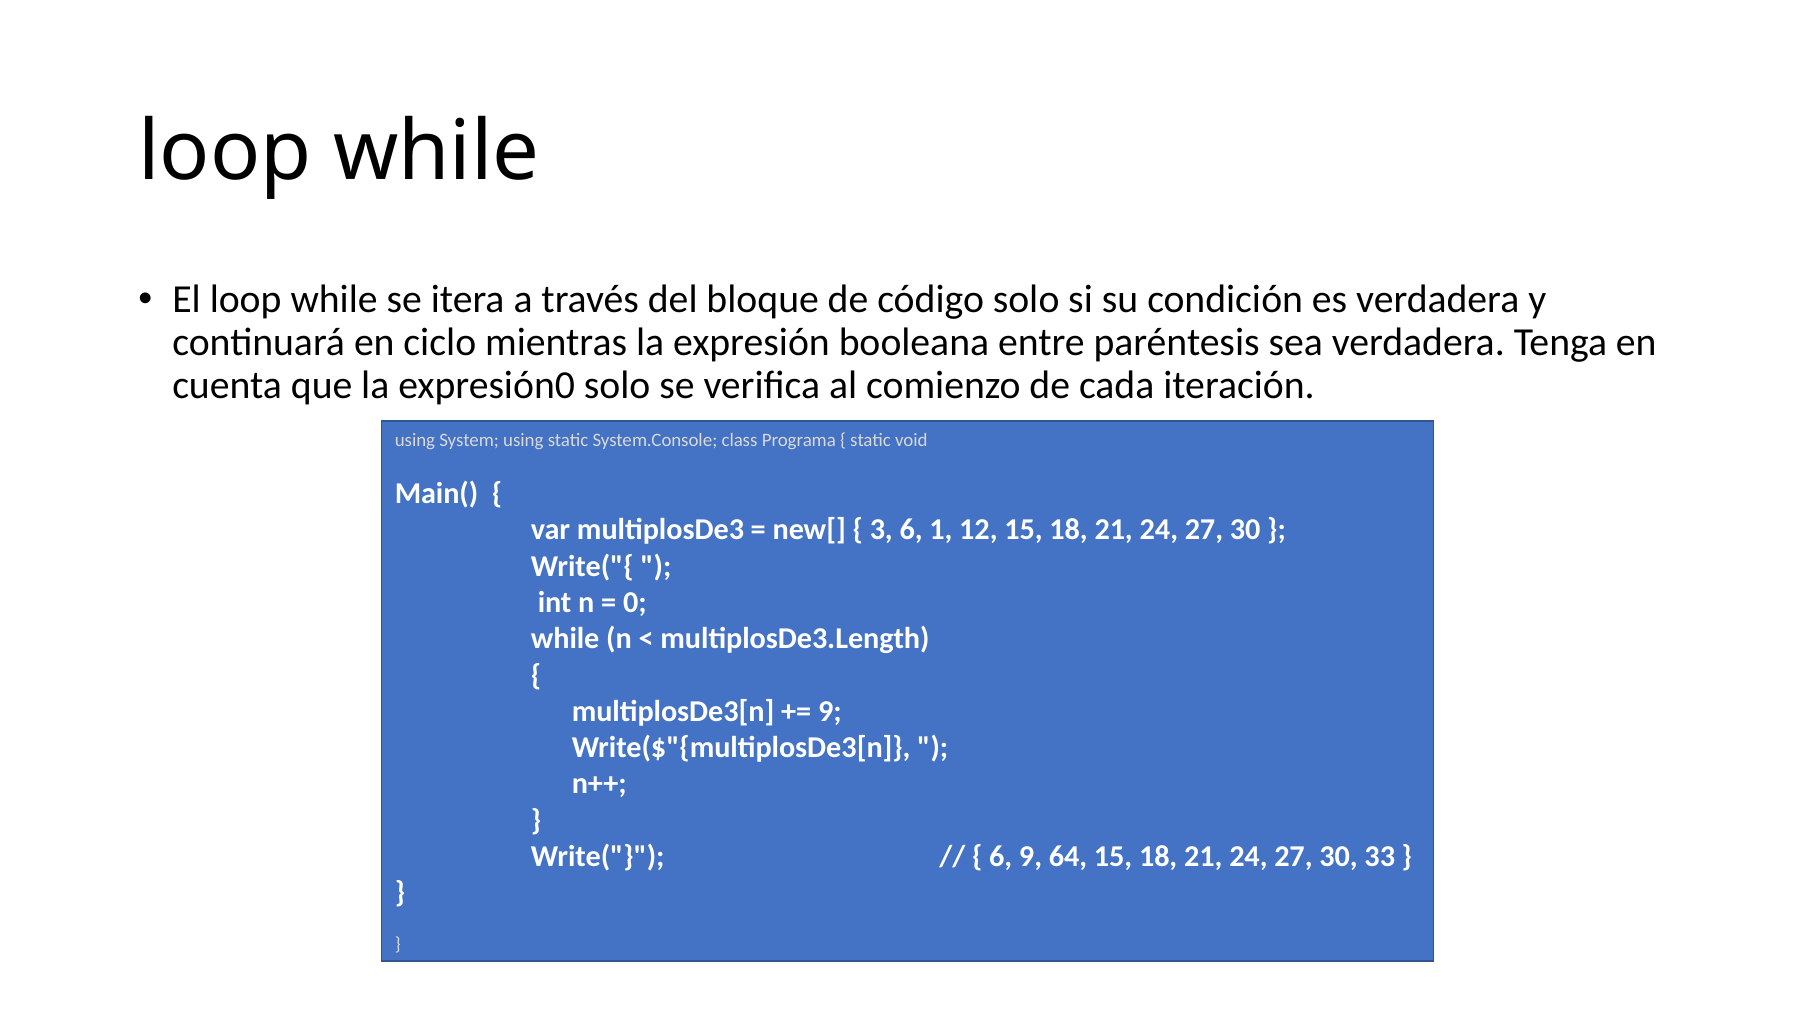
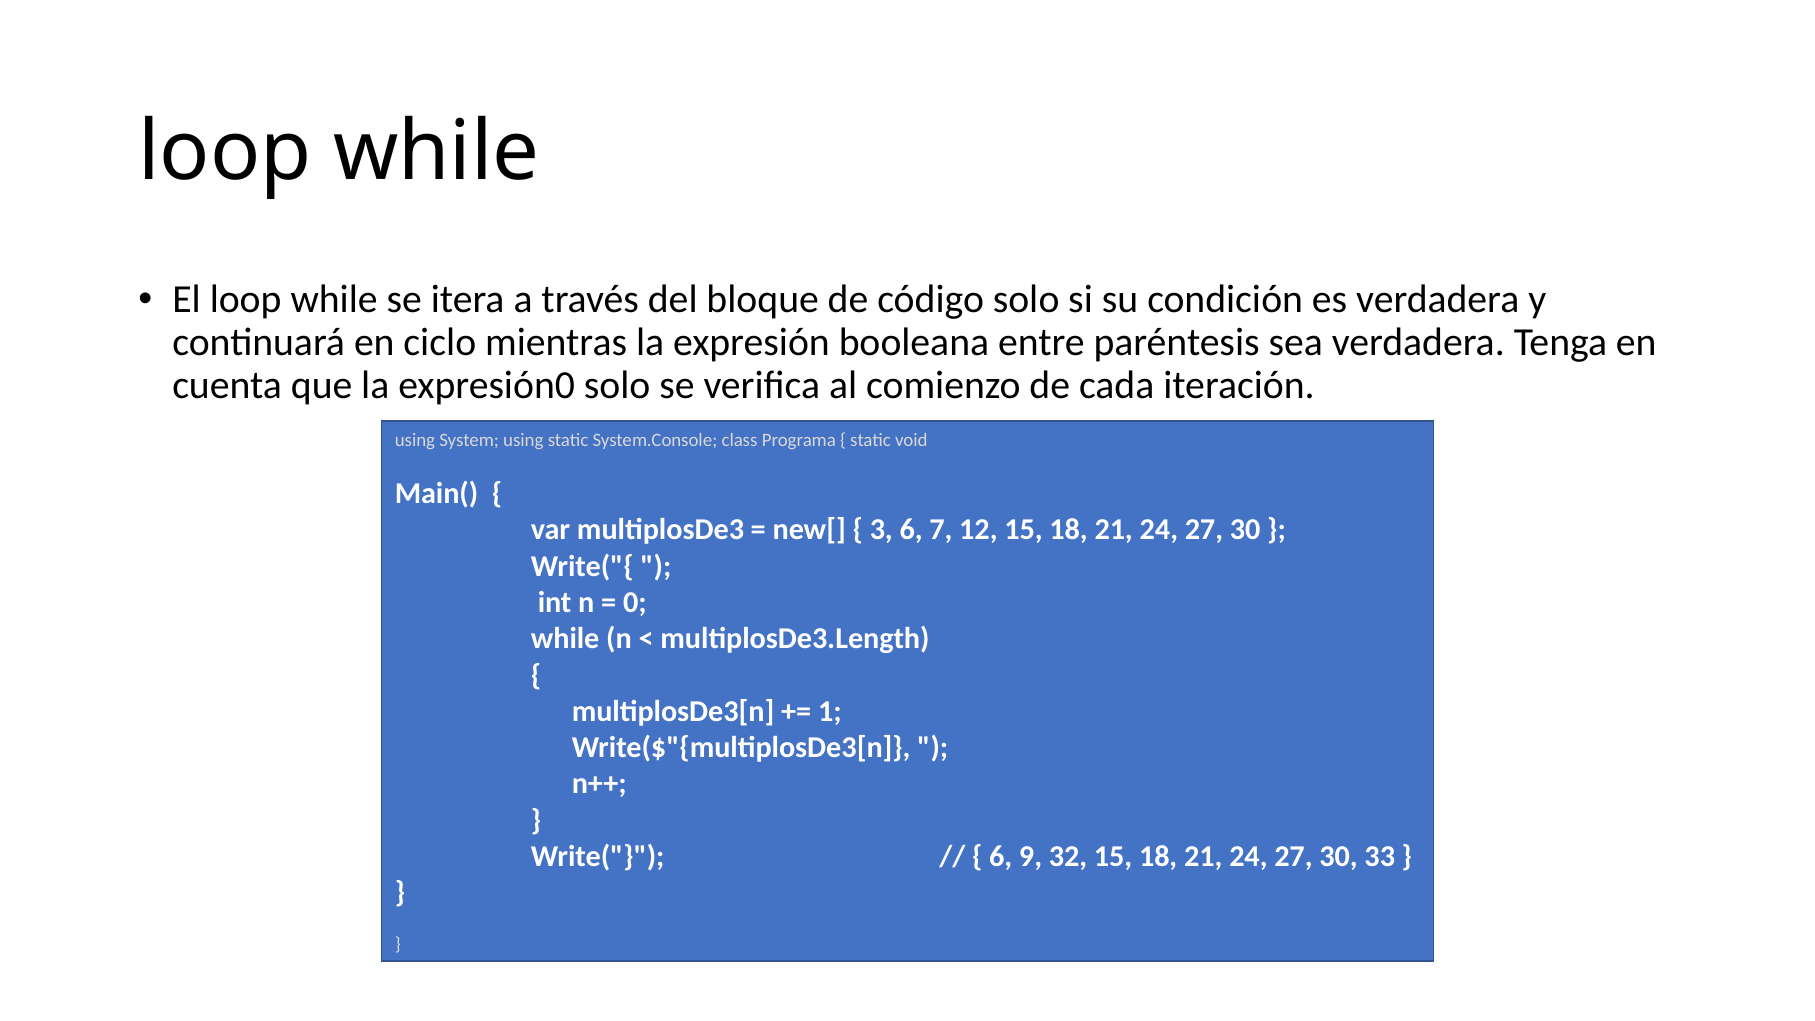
1: 1 -> 7
9 at (830, 711): 9 -> 1
64: 64 -> 32
